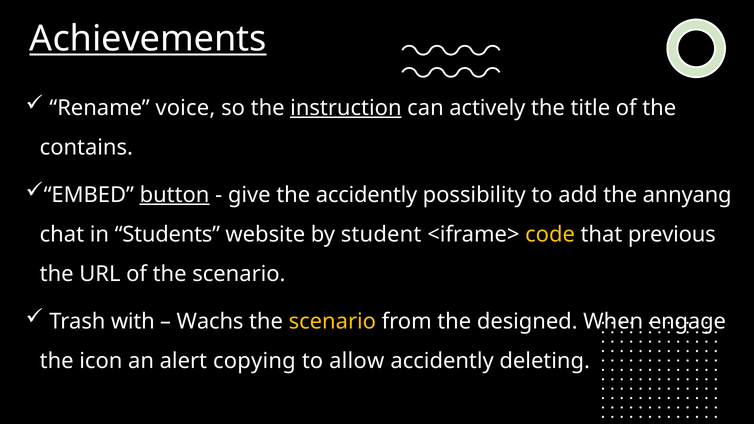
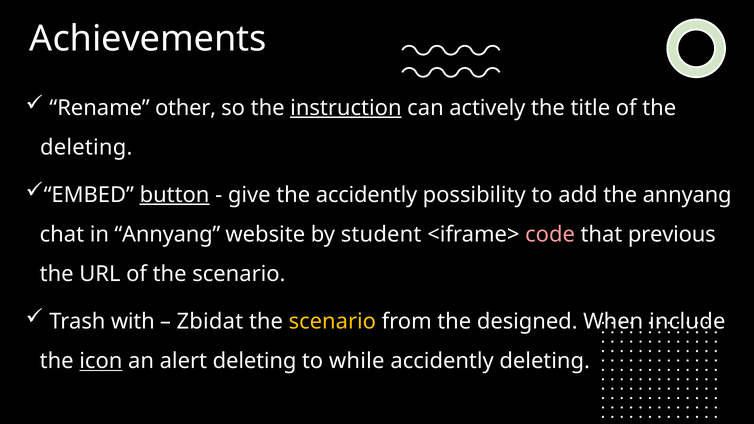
Achievements underline: present -> none
voice: voice -> other
contains at (86, 147): contains -> deleting
in Students: Students -> Annyang
code colour: yellow -> pink
Wachs: Wachs -> Zbidat
engage: engage -> include
icon underline: none -> present
alert copying: copying -> deleting
allow: allow -> while
